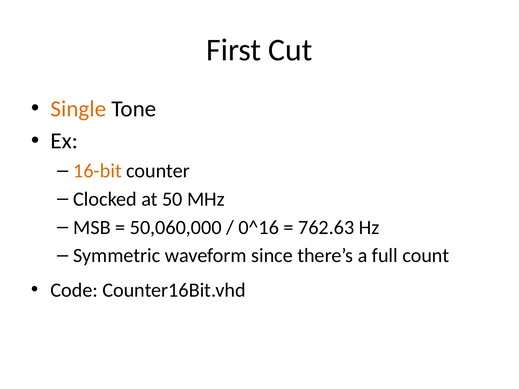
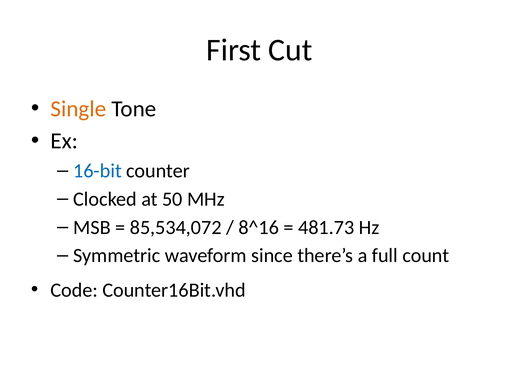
16-bit colour: orange -> blue
50,060,000: 50,060,000 -> 85,534,072
0^16: 0^16 -> 8^16
762.63: 762.63 -> 481.73
